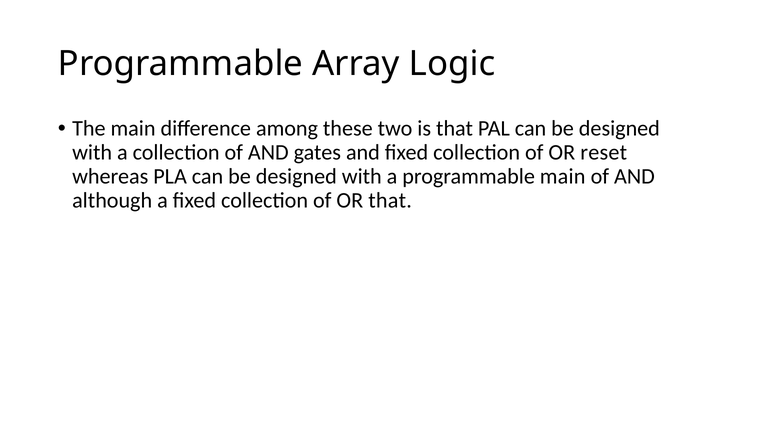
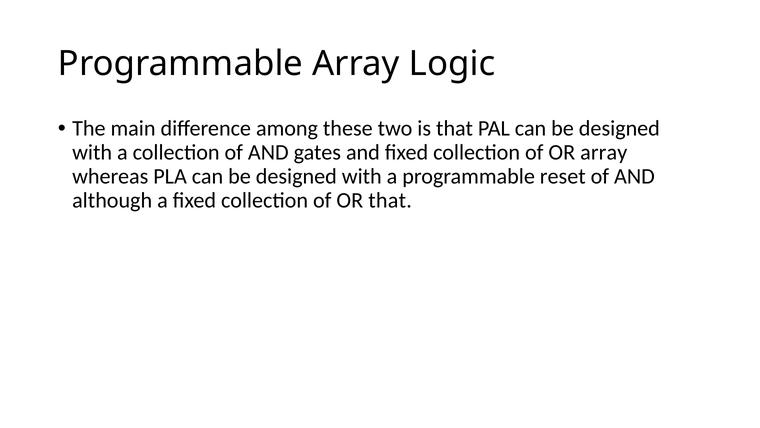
OR reset: reset -> array
programmable main: main -> reset
